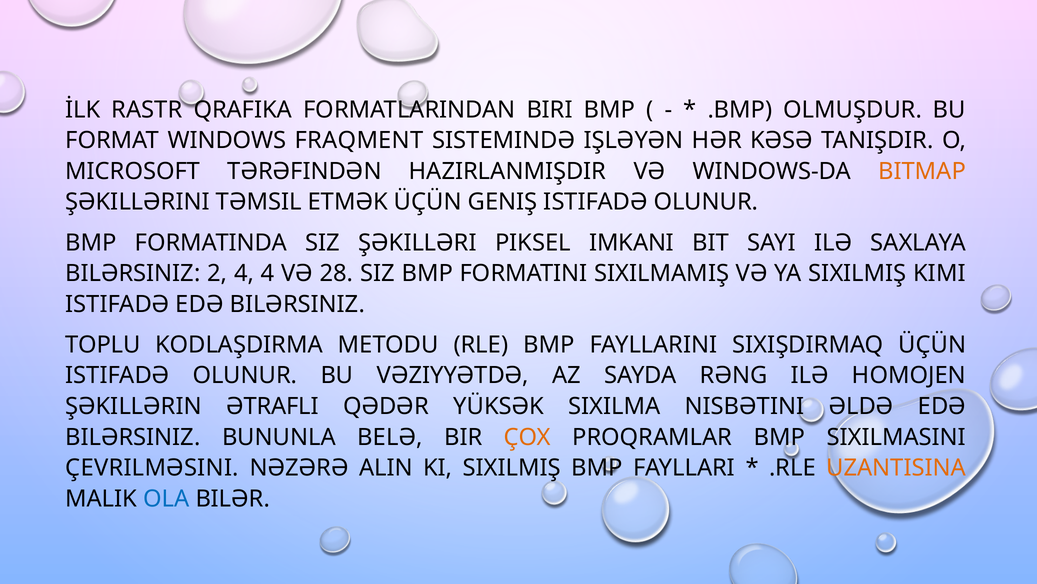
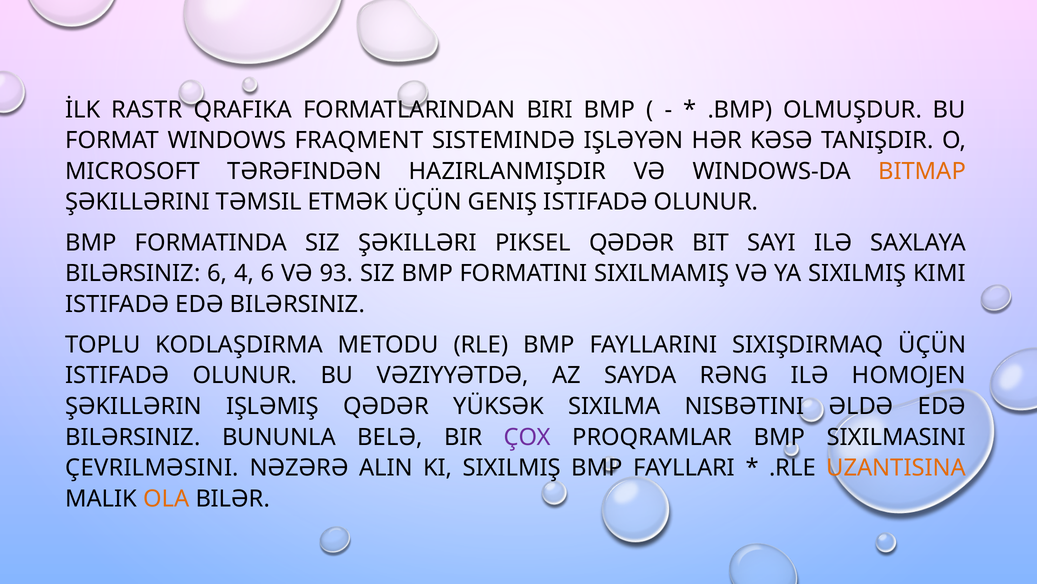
PIKSEL IMKANI: IMKANI -> QƏDƏR
BILƏRSINIZ 2: 2 -> 6
4 4: 4 -> 6
28: 28 -> 93
ƏTRAFLI: ƏTRAFLI -> IŞLƏMIŞ
ÇOX colour: orange -> purple
OLA colour: blue -> orange
